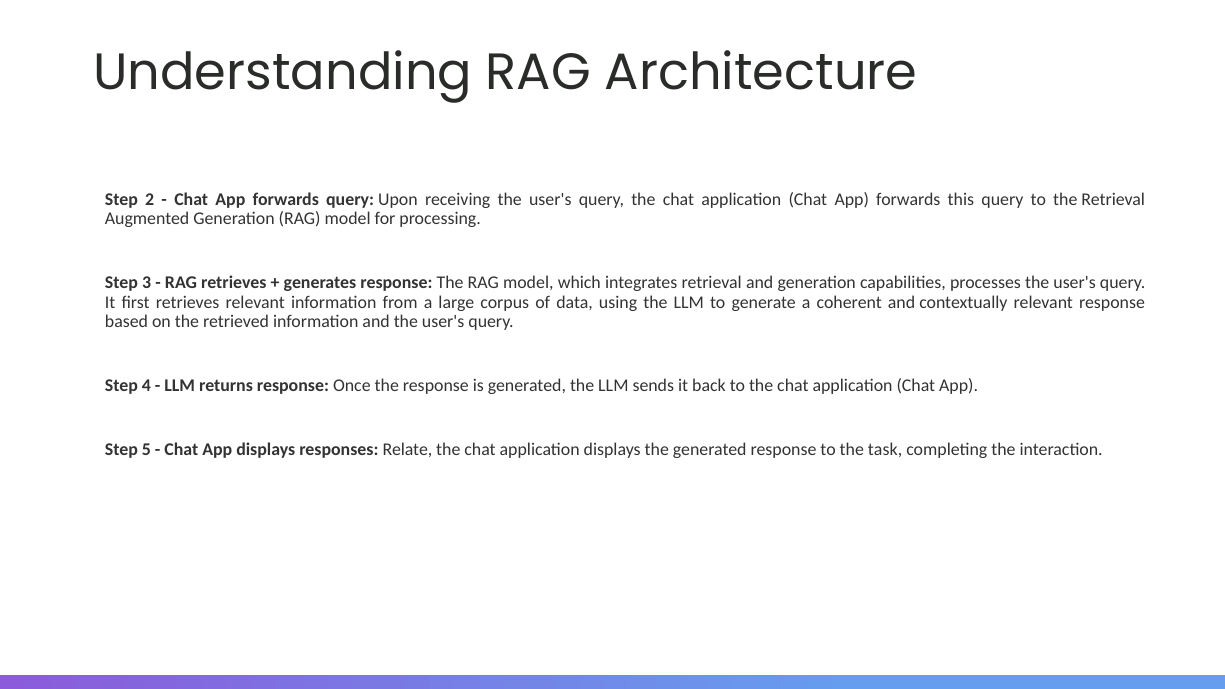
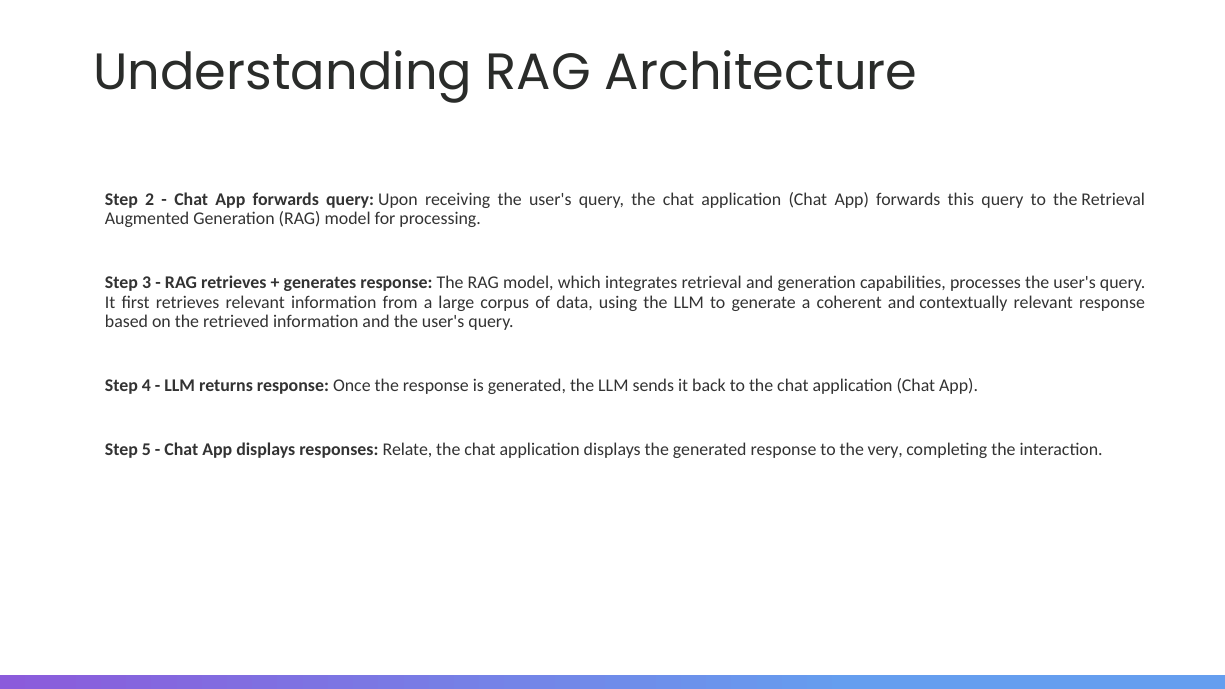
task: task -> very
